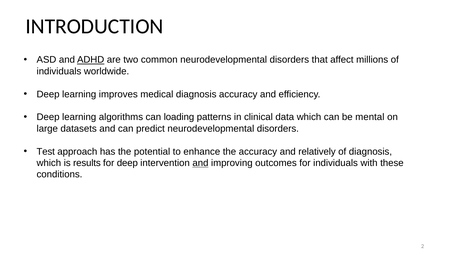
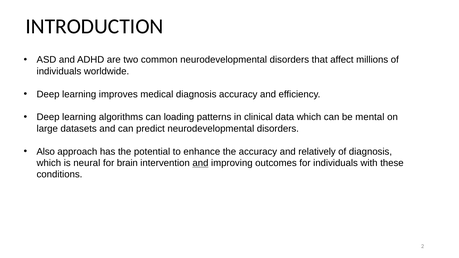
ADHD underline: present -> none
Test: Test -> Also
results: results -> neural
for deep: deep -> brain
